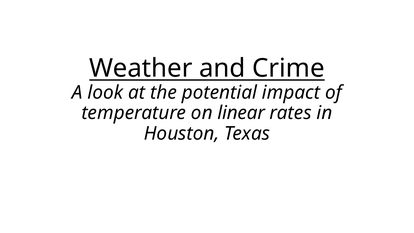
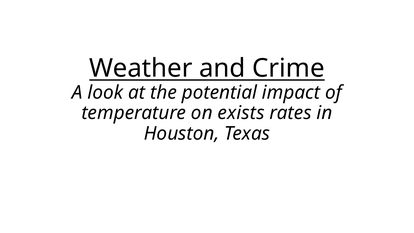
linear: linear -> exists
